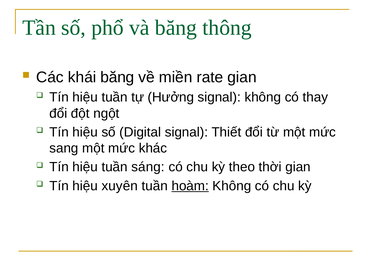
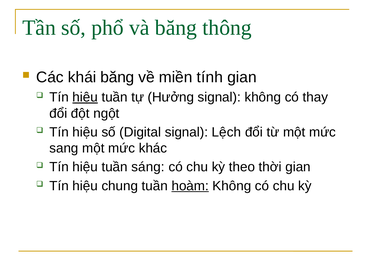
rate: rate -> tính
hiệu at (85, 97) underline: none -> present
Thiết: Thiết -> Lệch
xuyên: xuyên -> chung
